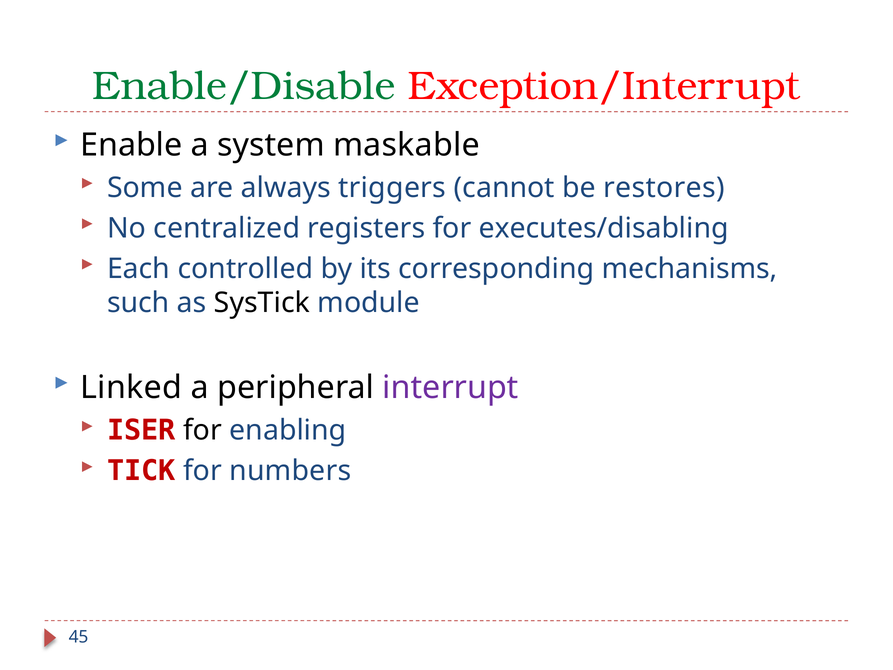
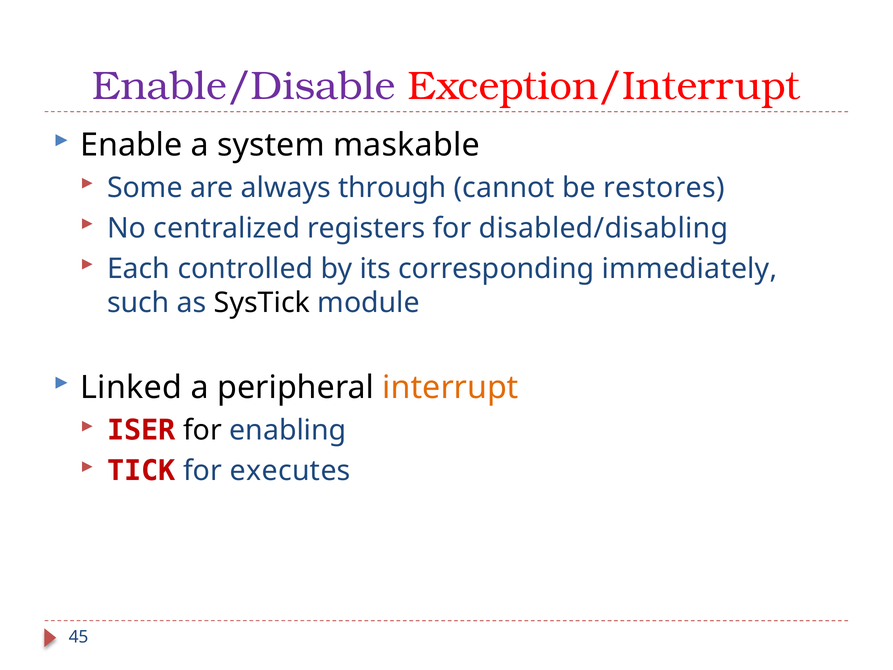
Enable/Disable colour: green -> purple
triggers: triggers -> through
executes/disabling: executes/disabling -> disabled/disabling
mechanisms: mechanisms -> immediately
interrupt colour: purple -> orange
numbers: numbers -> executes
